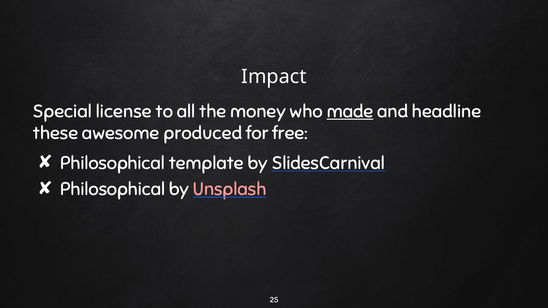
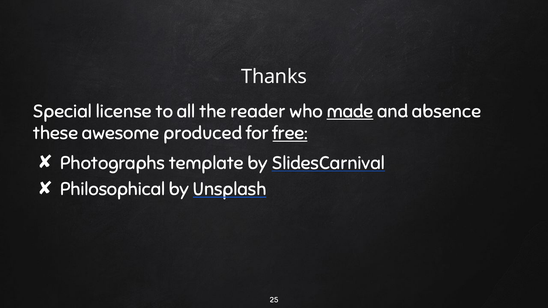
Impact: Impact -> Thanks
money: money -> reader
headline: headline -> absence
free underline: none -> present
Philosophical at (113, 163): Philosophical -> Photographs
Unsplash colour: pink -> white
